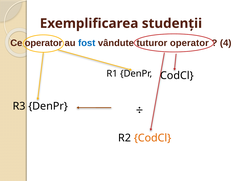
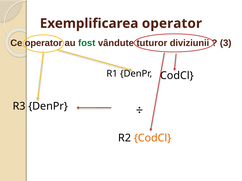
Exemplificarea studenții: studenții -> operator
fost colour: blue -> green
tuturor operator: operator -> diviziunii
4: 4 -> 3
